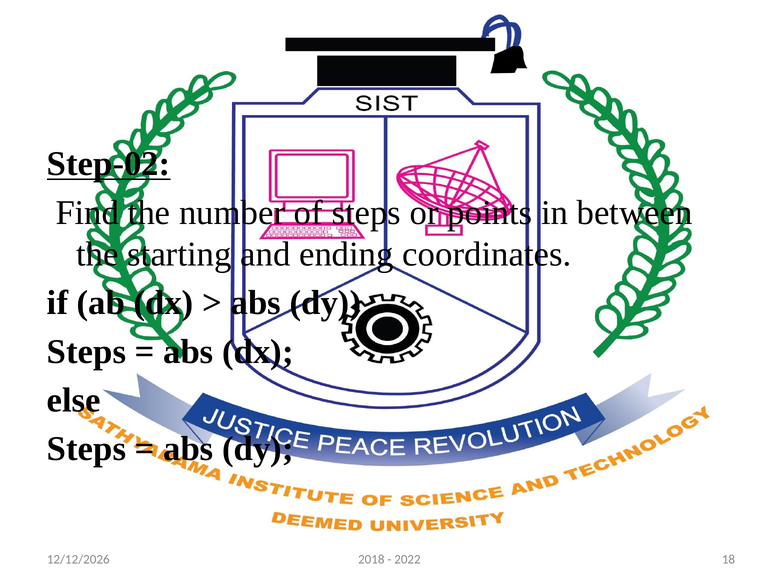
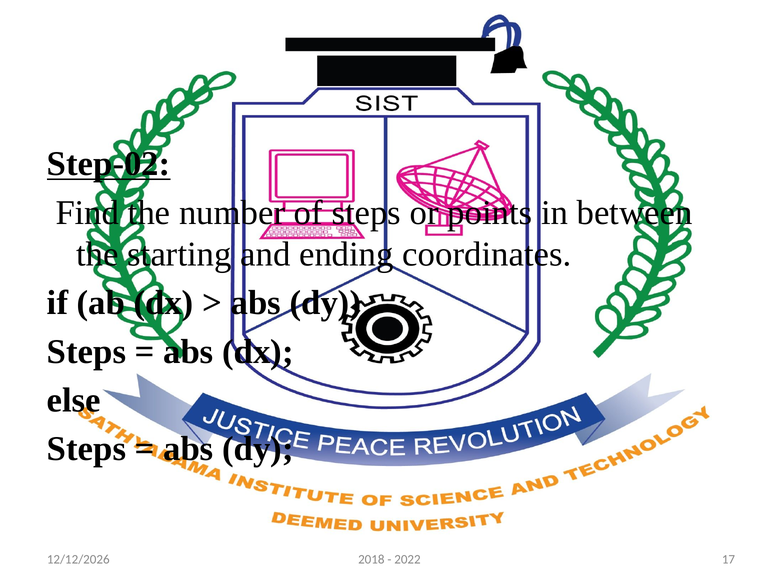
18: 18 -> 17
